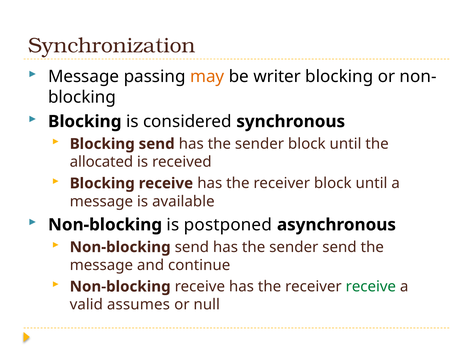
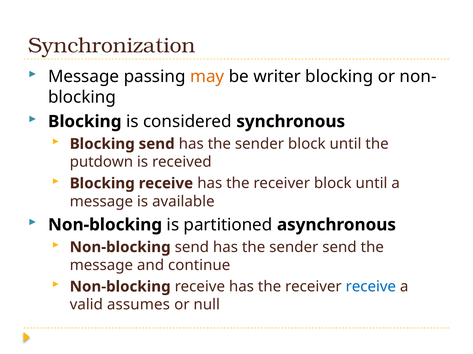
allocated: allocated -> putdown
postponed: postponed -> partitioned
receive at (371, 287) colour: green -> blue
